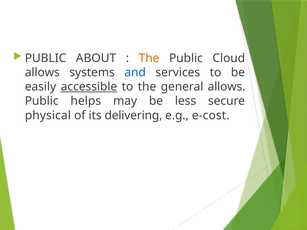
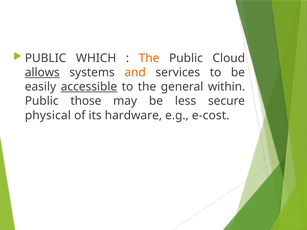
ABOUT: ABOUT -> WHICH
allows at (42, 72) underline: none -> present
and colour: blue -> orange
general allows: allows -> within
helps: helps -> those
delivering: delivering -> hardware
